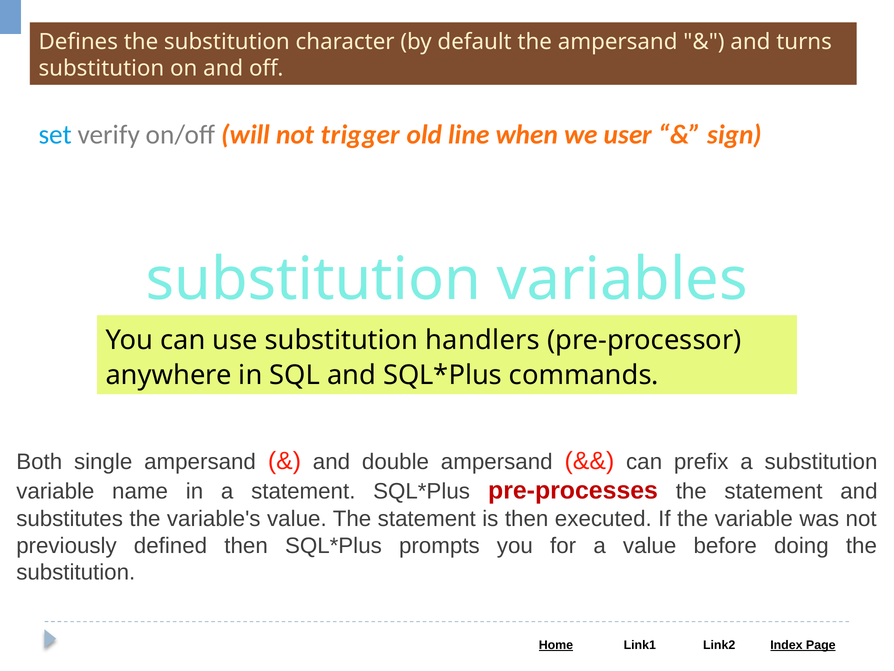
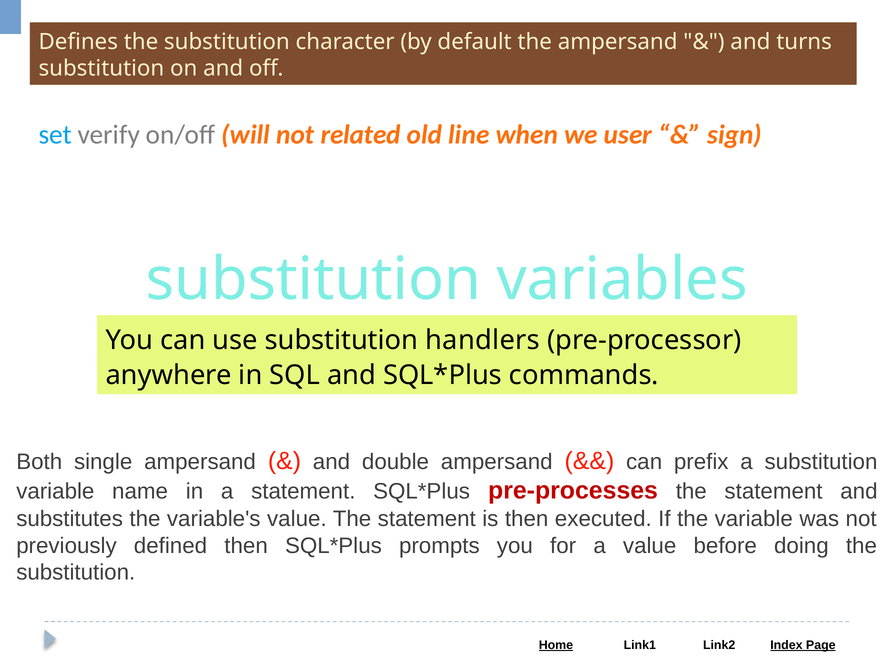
trigger: trigger -> related
